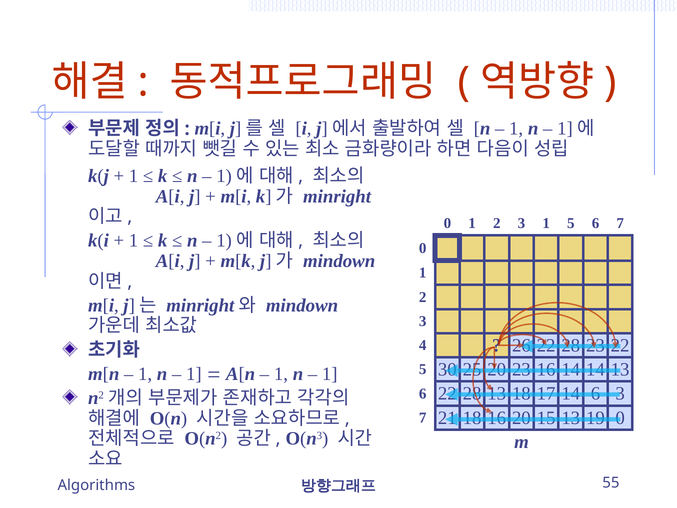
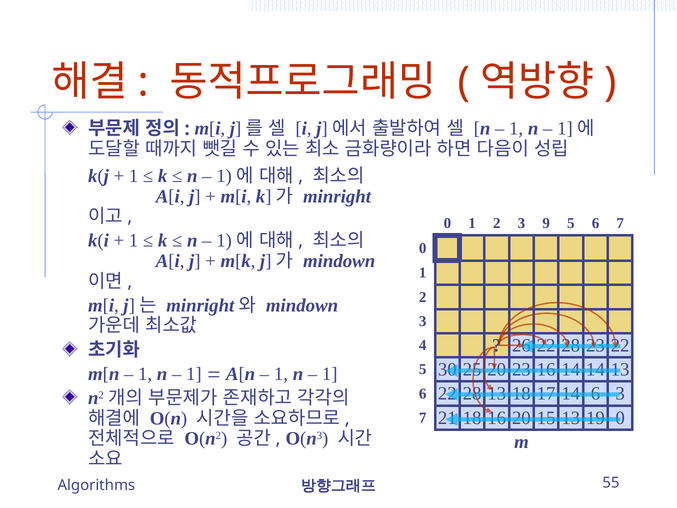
3 1: 1 -> 9
